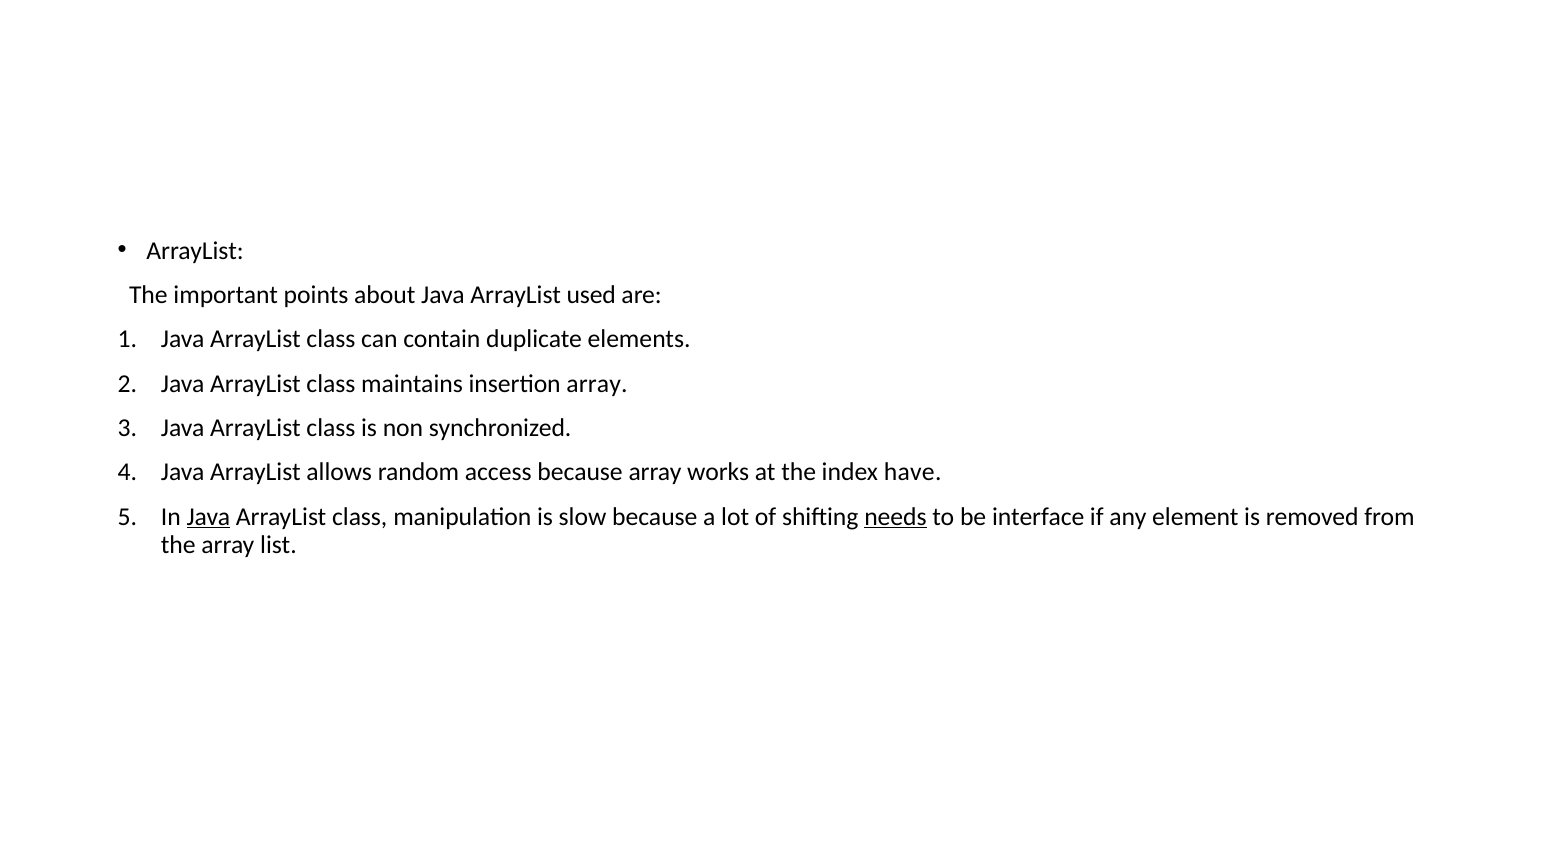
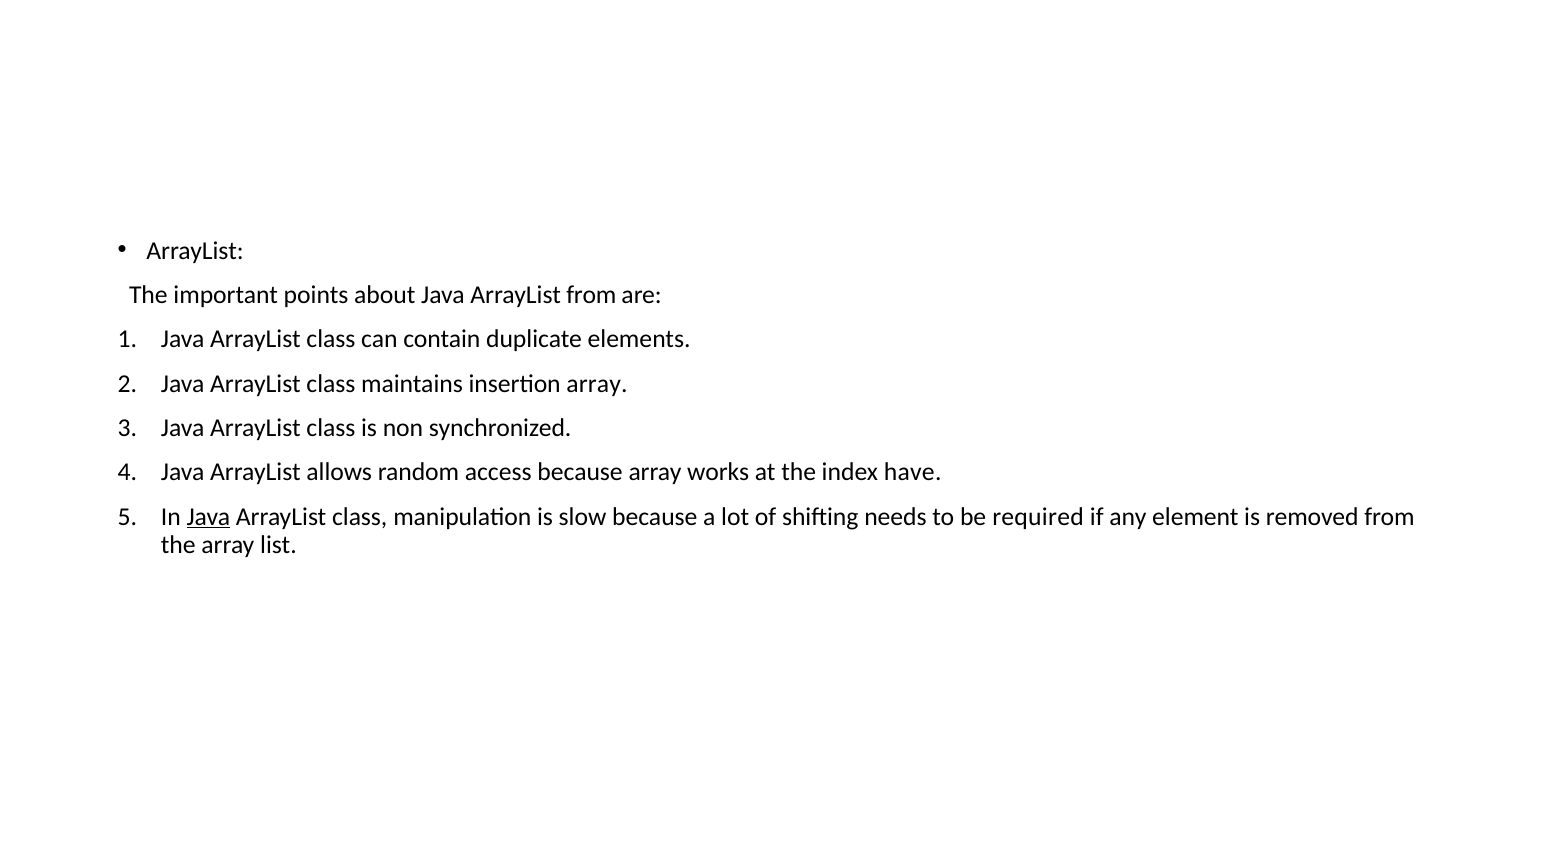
ArrayList used: used -> from
needs underline: present -> none
interface: interface -> required
